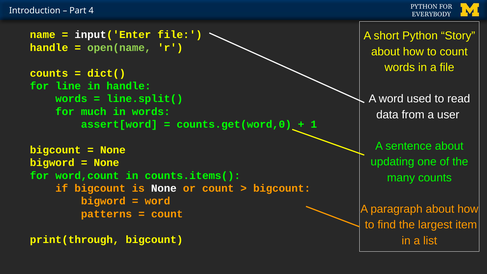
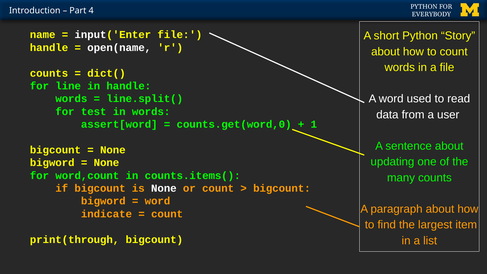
open(name colour: light green -> white
much: much -> test
patterns: patterns -> indicate
